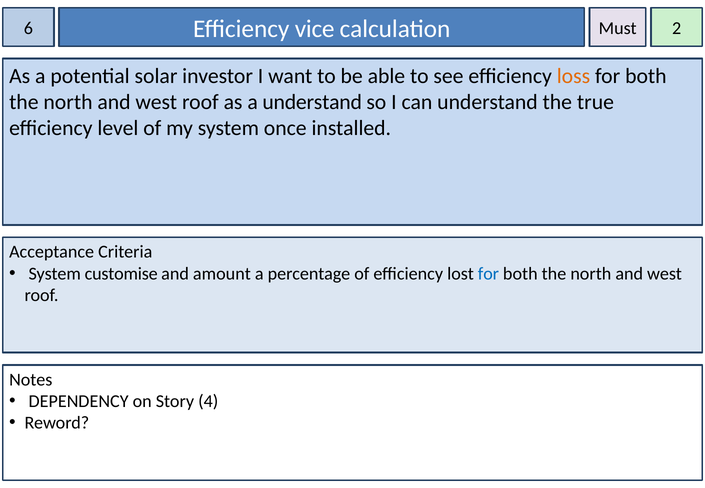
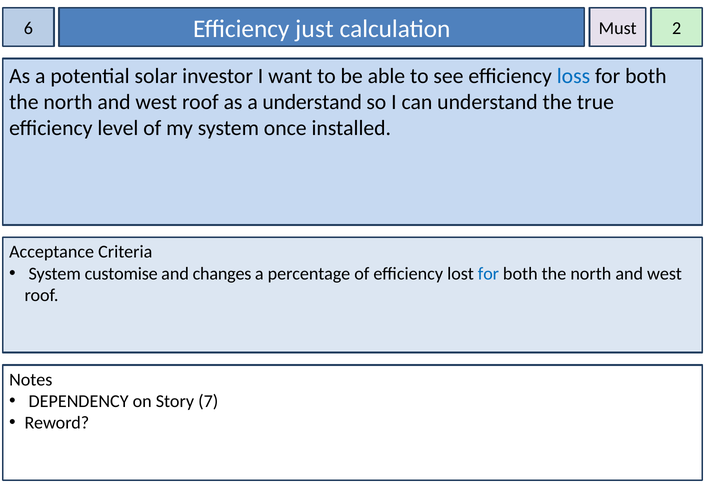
vice: vice -> just
loss colour: orange -> blue
amount: amount -> changes
4: 4 -> 7
